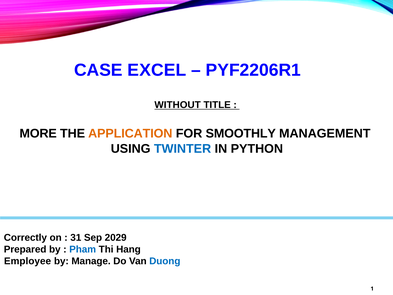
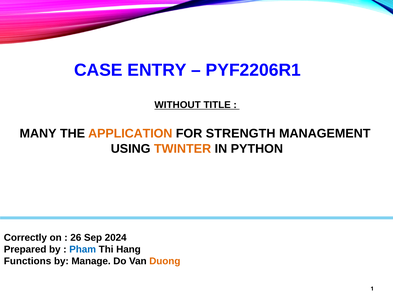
EXCEL: EXCEL -> ENTRY
MORE: MORE -> MANY
SMOOTHLY: SMOOTHLY -> STRENGTH
TWINTER colour: blue -> orange
31: 31 -> 26
2029: 2029 -> 2024
Employee: Employee -> Functions
Duong colour: blue -> orange
